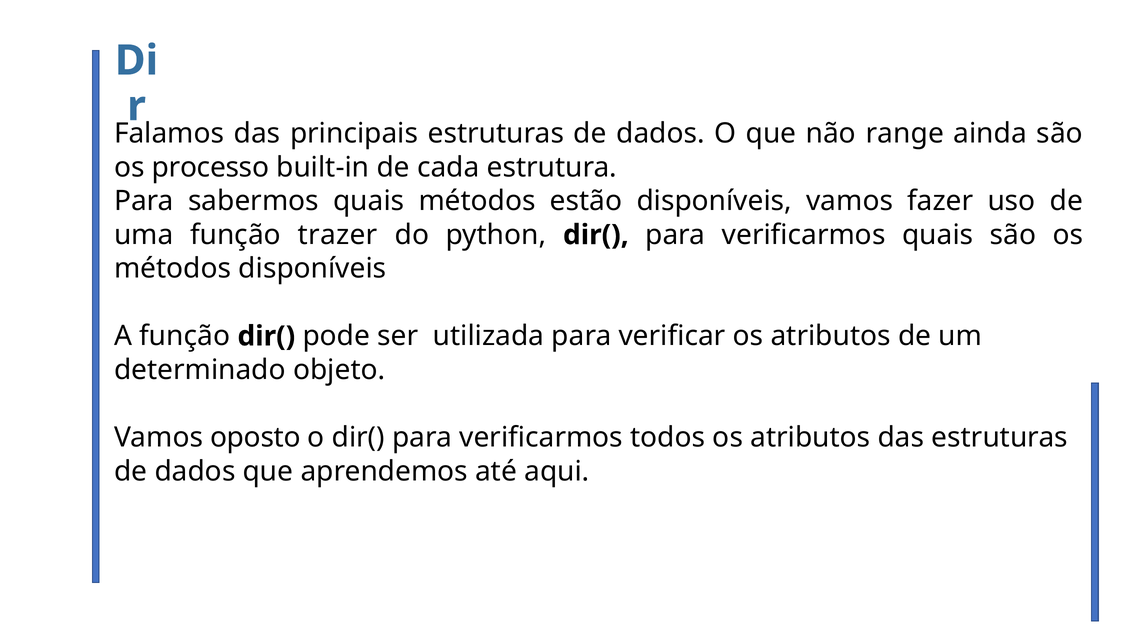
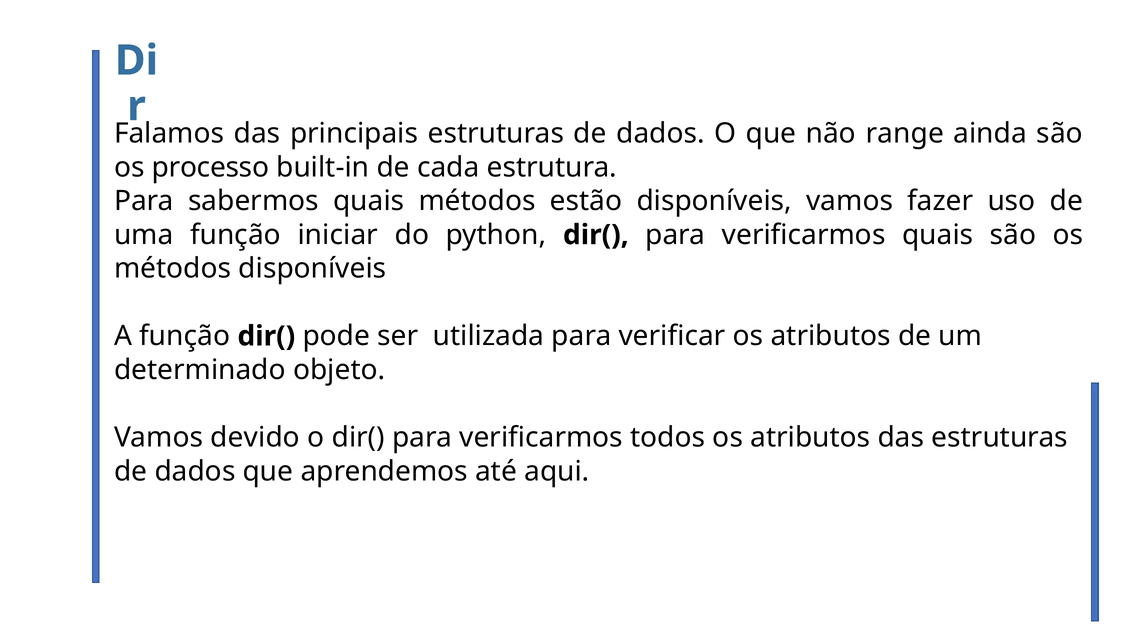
trazer: trazer -> iniciar
oposto: oposto -> devido
